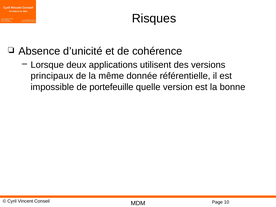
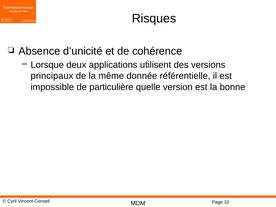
portefeuille: portefeuille -> particulière
